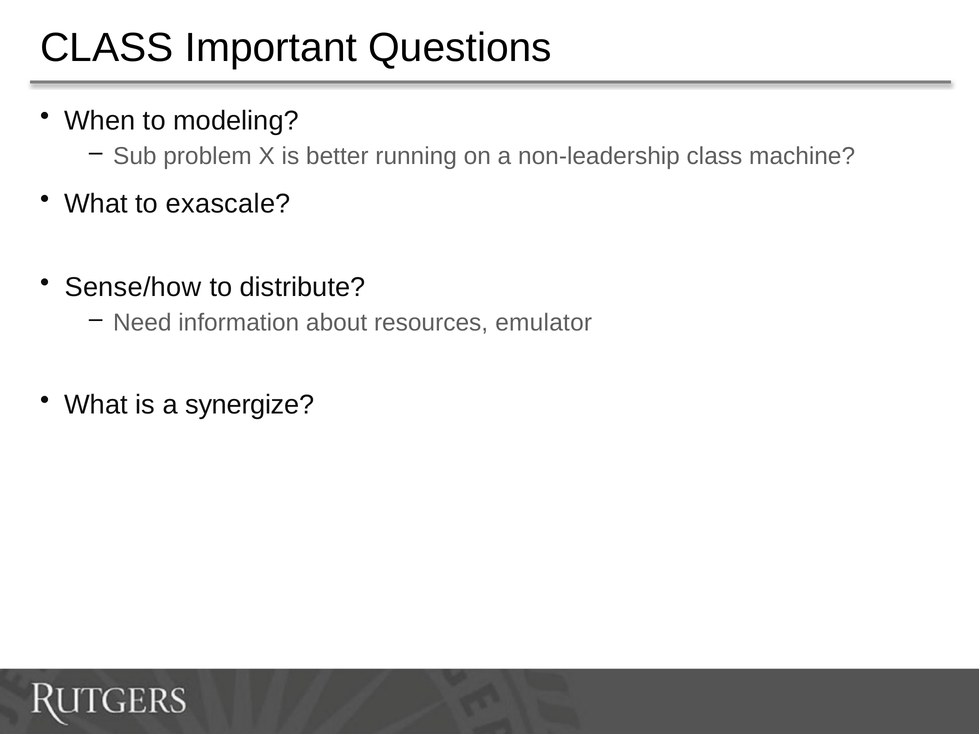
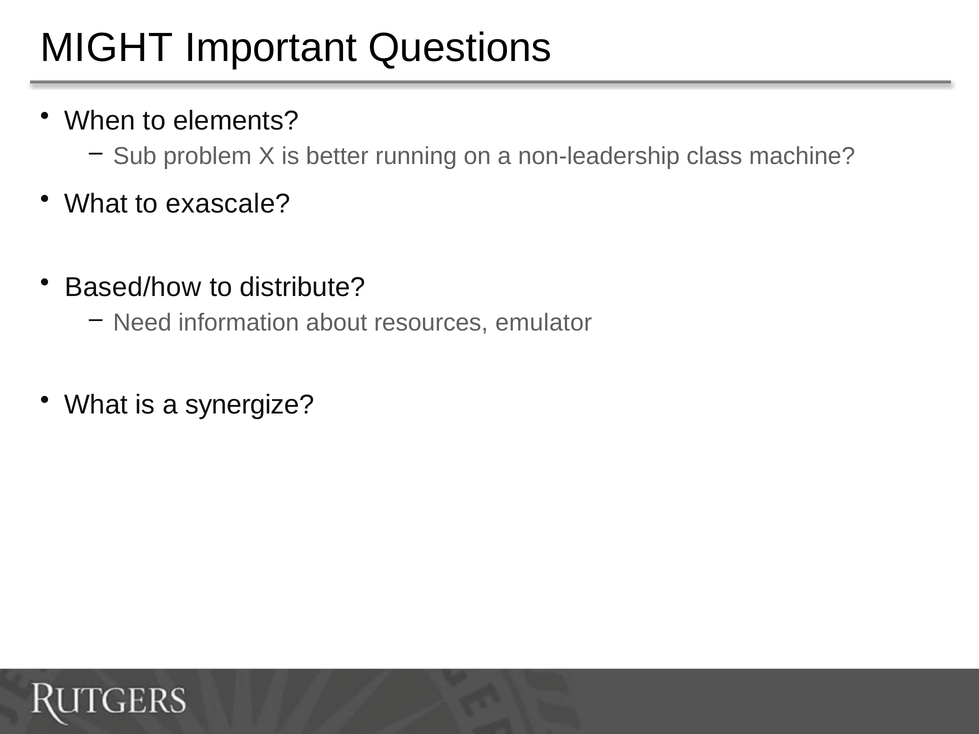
CLASS at (107, 48): CLASS -> MIGHT
modeling: modeling -> elements
Sense/how: Sense/how -> Based/how
